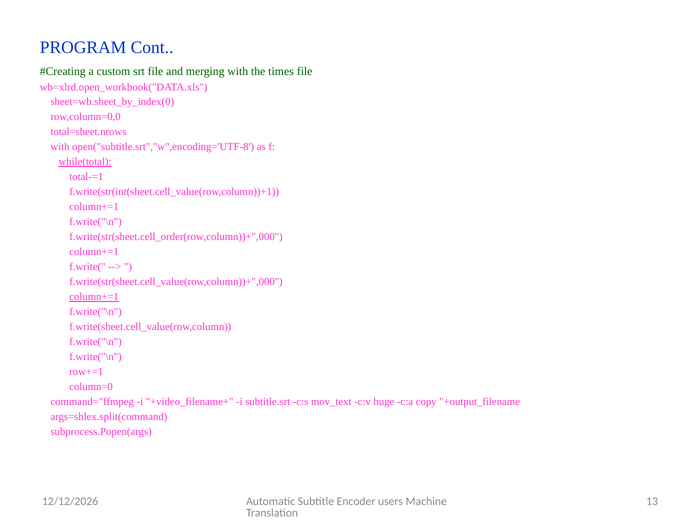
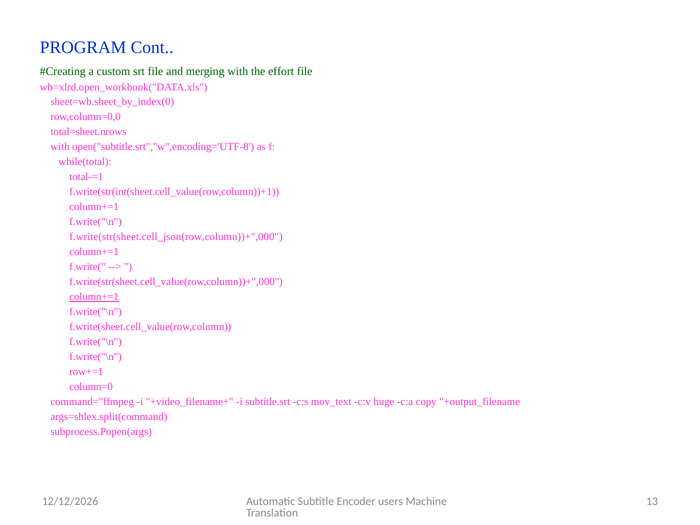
times: times -> effort
while(total underline: present -> none
f.write(str(sheet.cell_order(row,column))+",000: f.write(str(sheet.cell_order(row,column))+",000 -> f.write(str(sheet.cell_json(row,column))+",000
